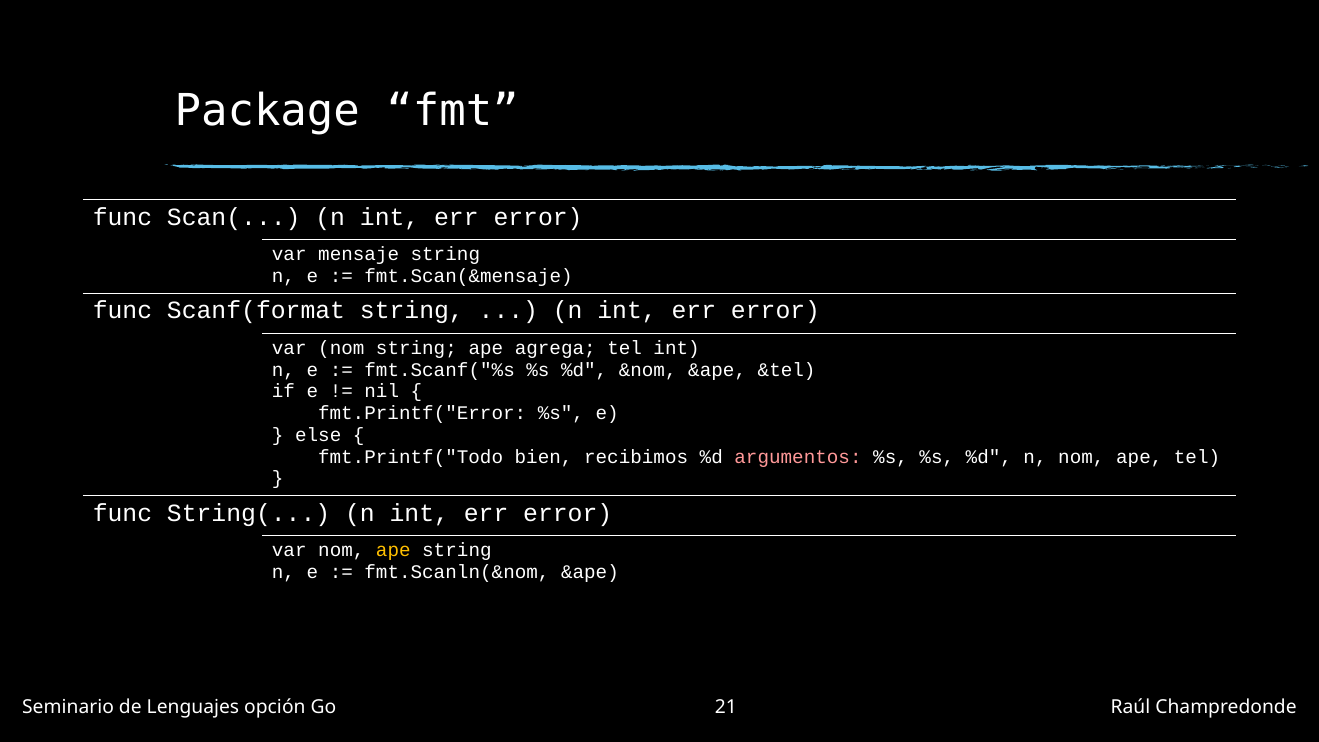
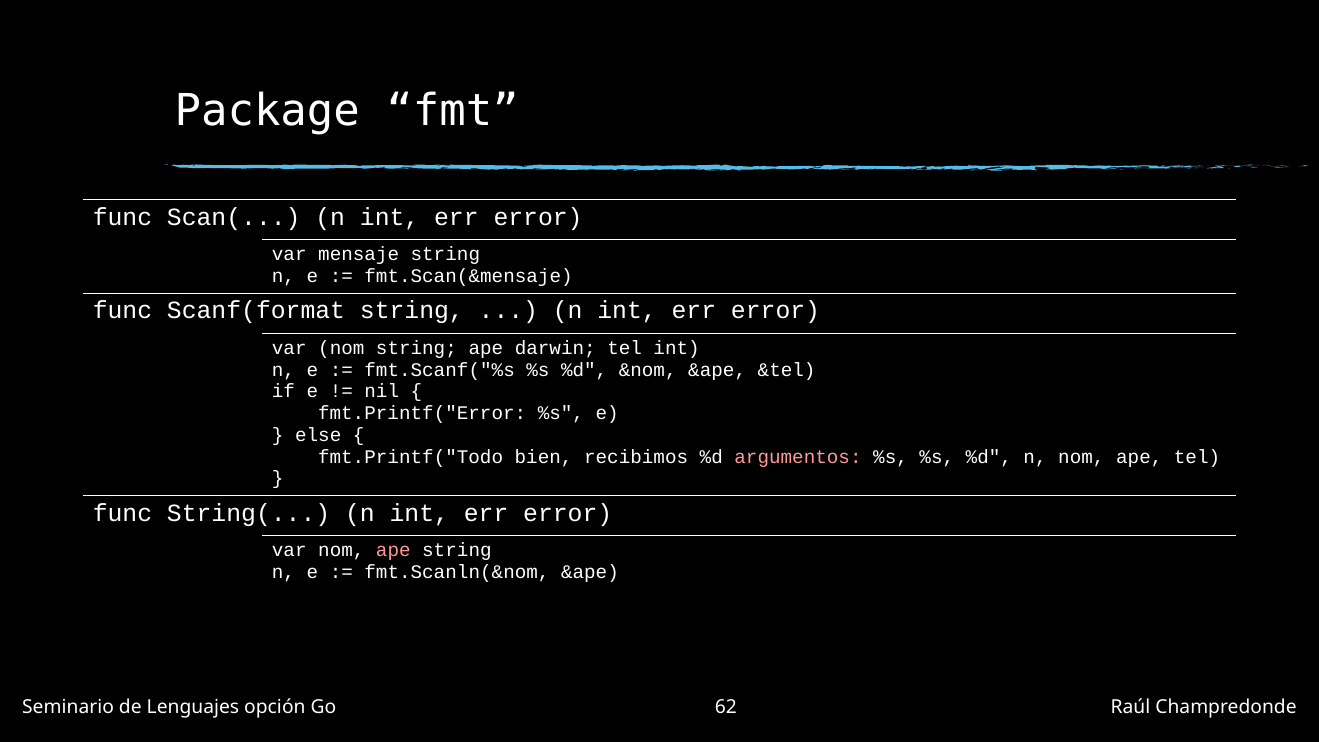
agrega: agrega -> darwin
ape at (393, 550) colour: yellow -> pink
21: 21 -> 62
